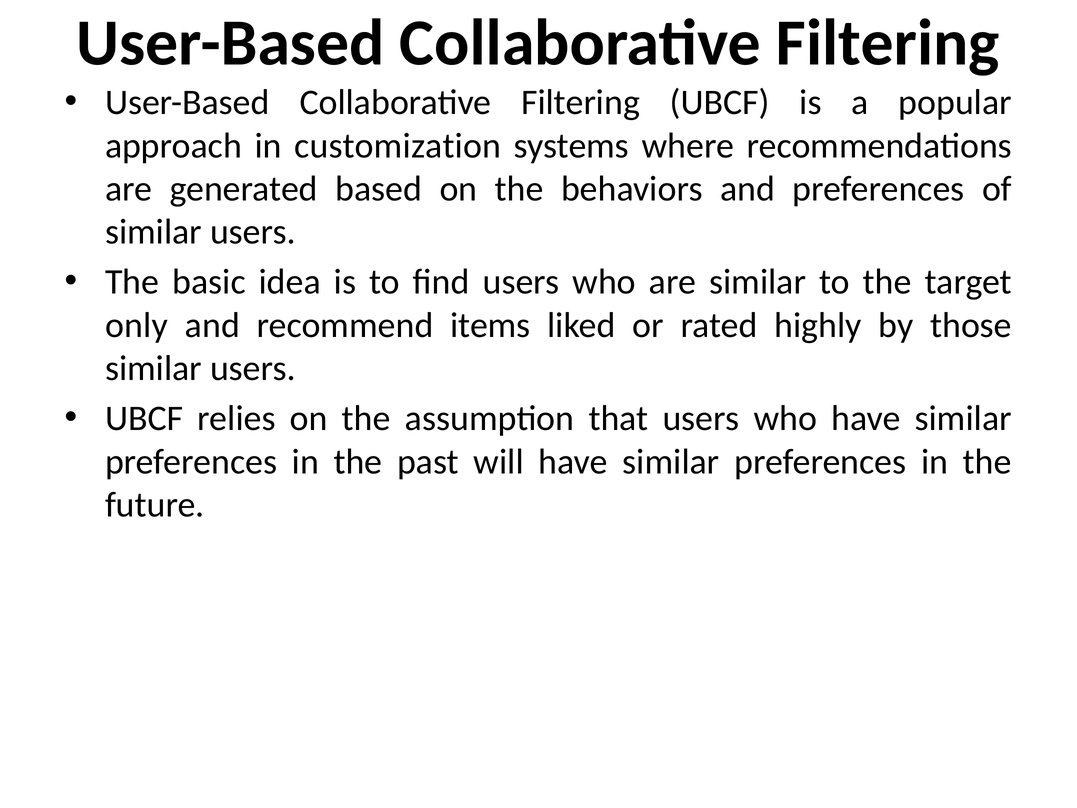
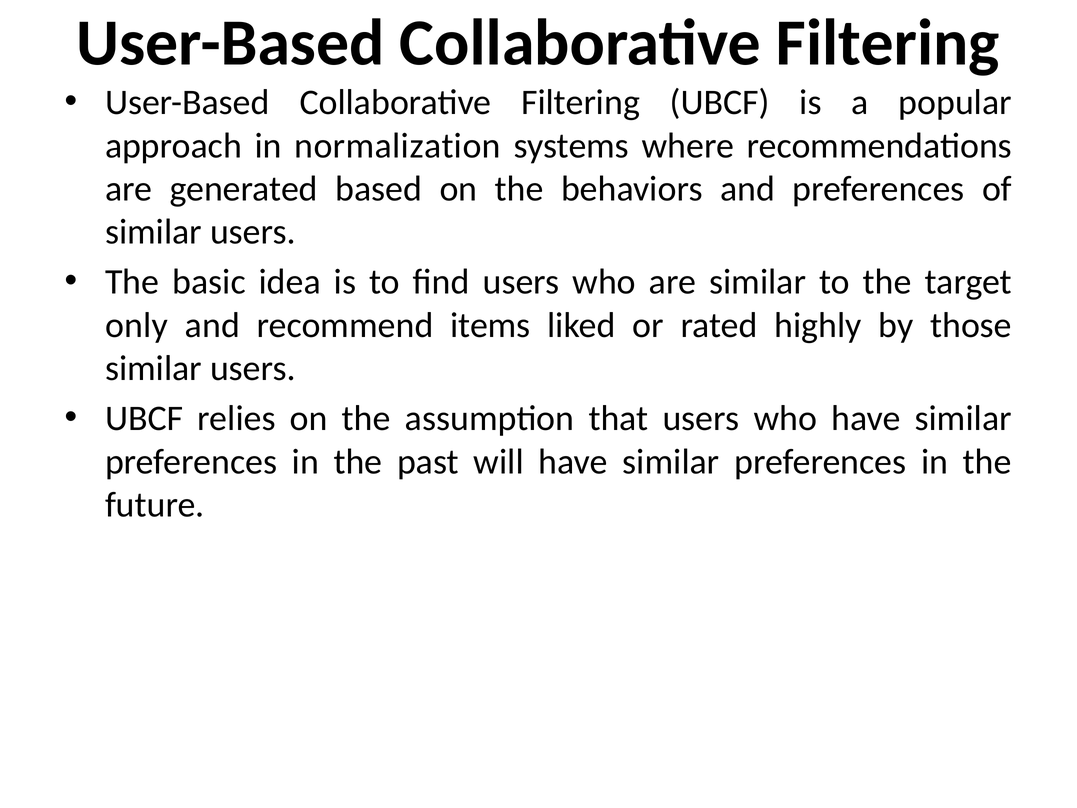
customization: customization -> normalization
